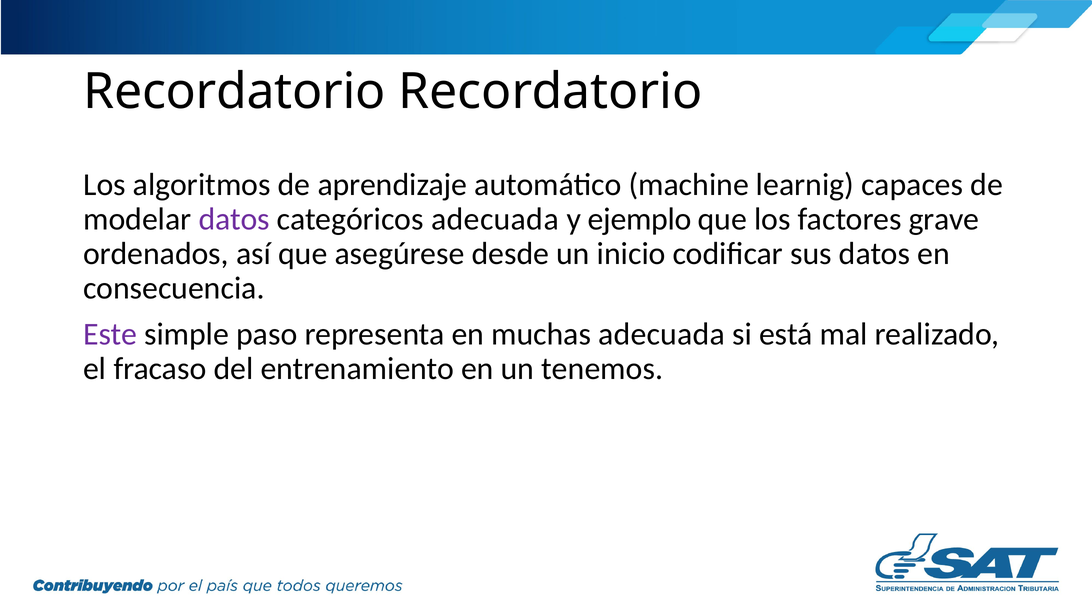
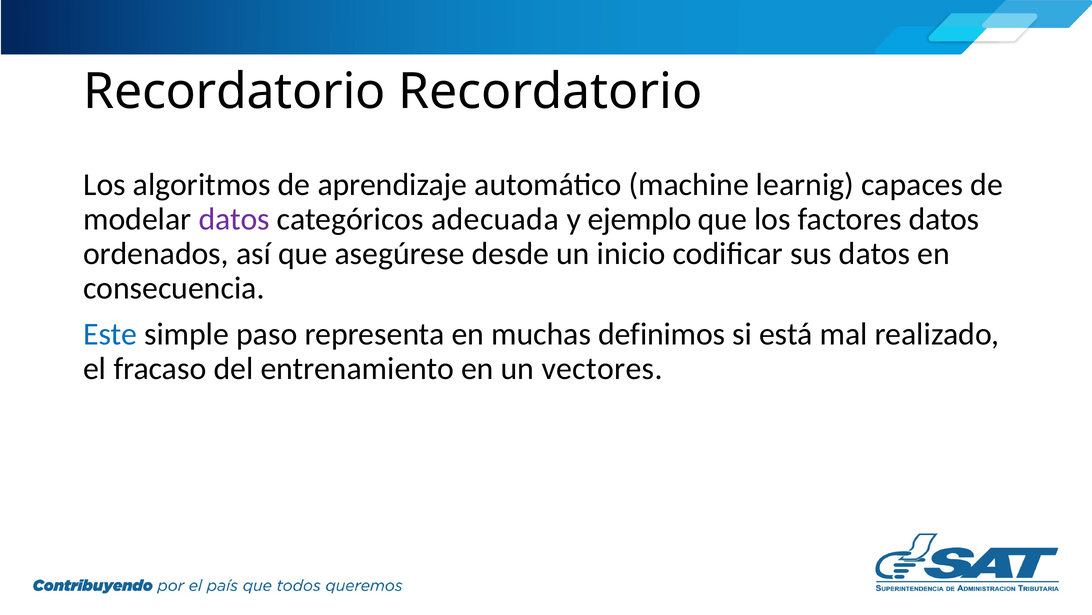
factores grave: grave -> datos
Este colour: purple -> blue
muchas adecuada: adecuada -> definimos
tenemos: tenemos -> vectores
